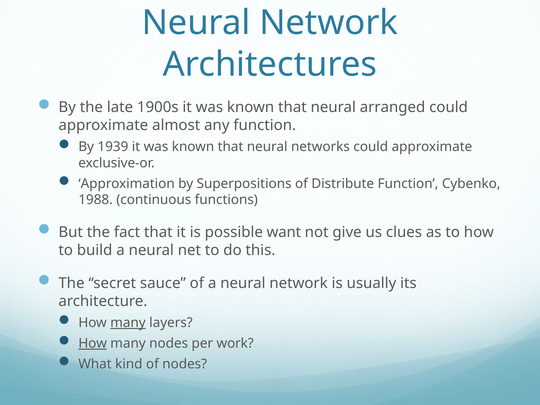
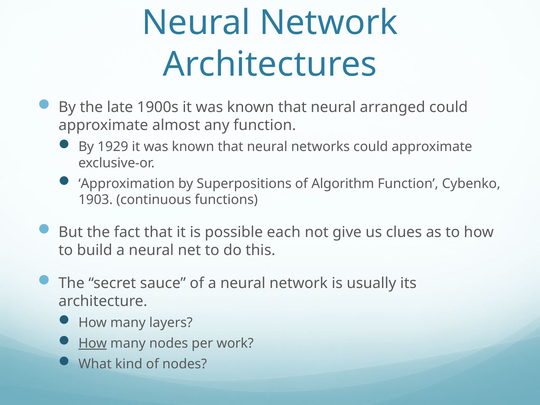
1939: 1939 -> 1929
Distribute: Distribute -> Algorithm
1988: 1988 -> 1903
want: want -> each
many at (128, 323) underline: present -> none
